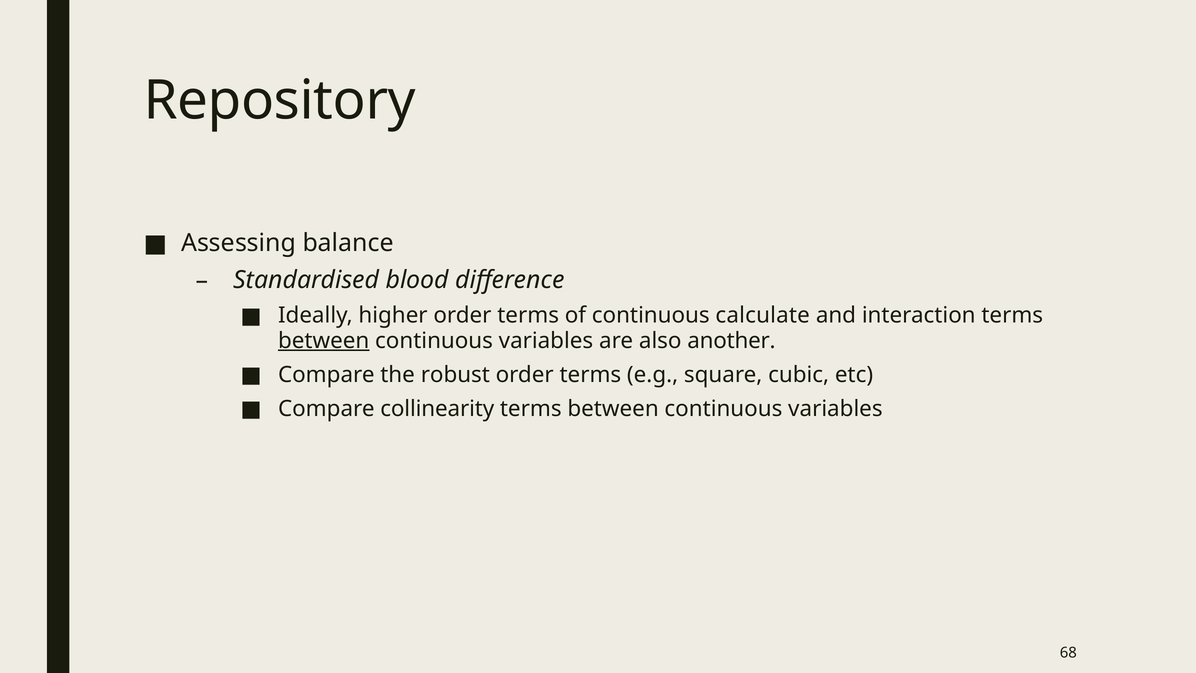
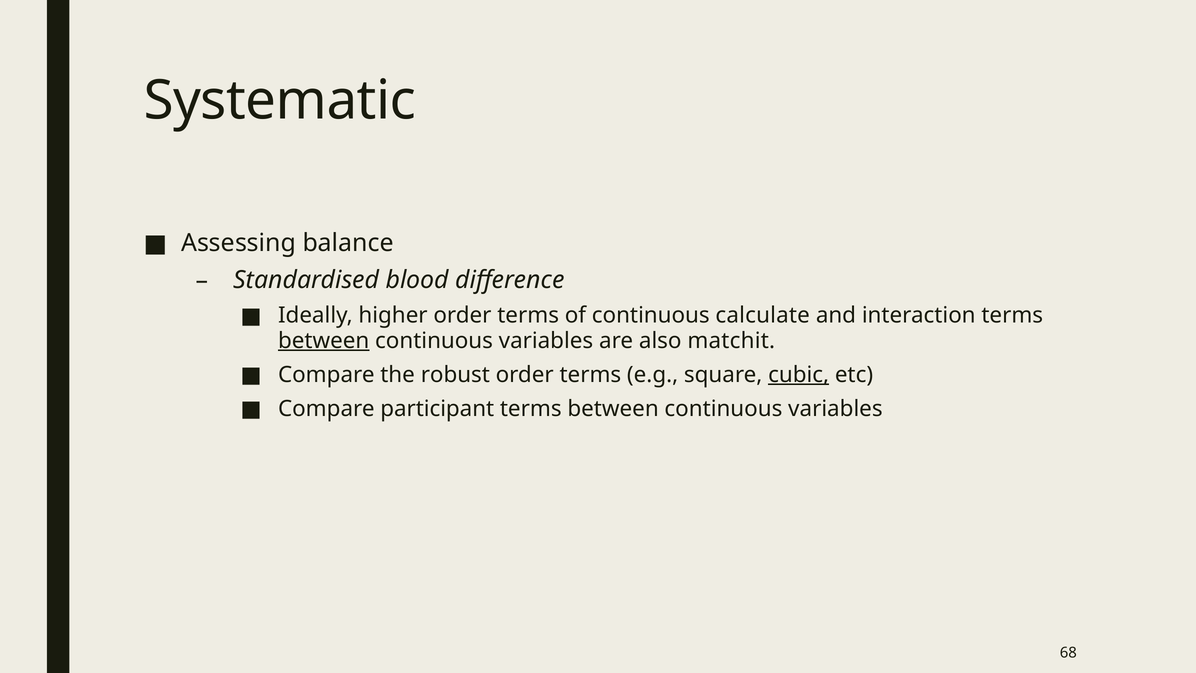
Repository: Repository -> Systematic
another: another -> matchit
cubic underline: none -> present
collinearity: collinearity -> participant
